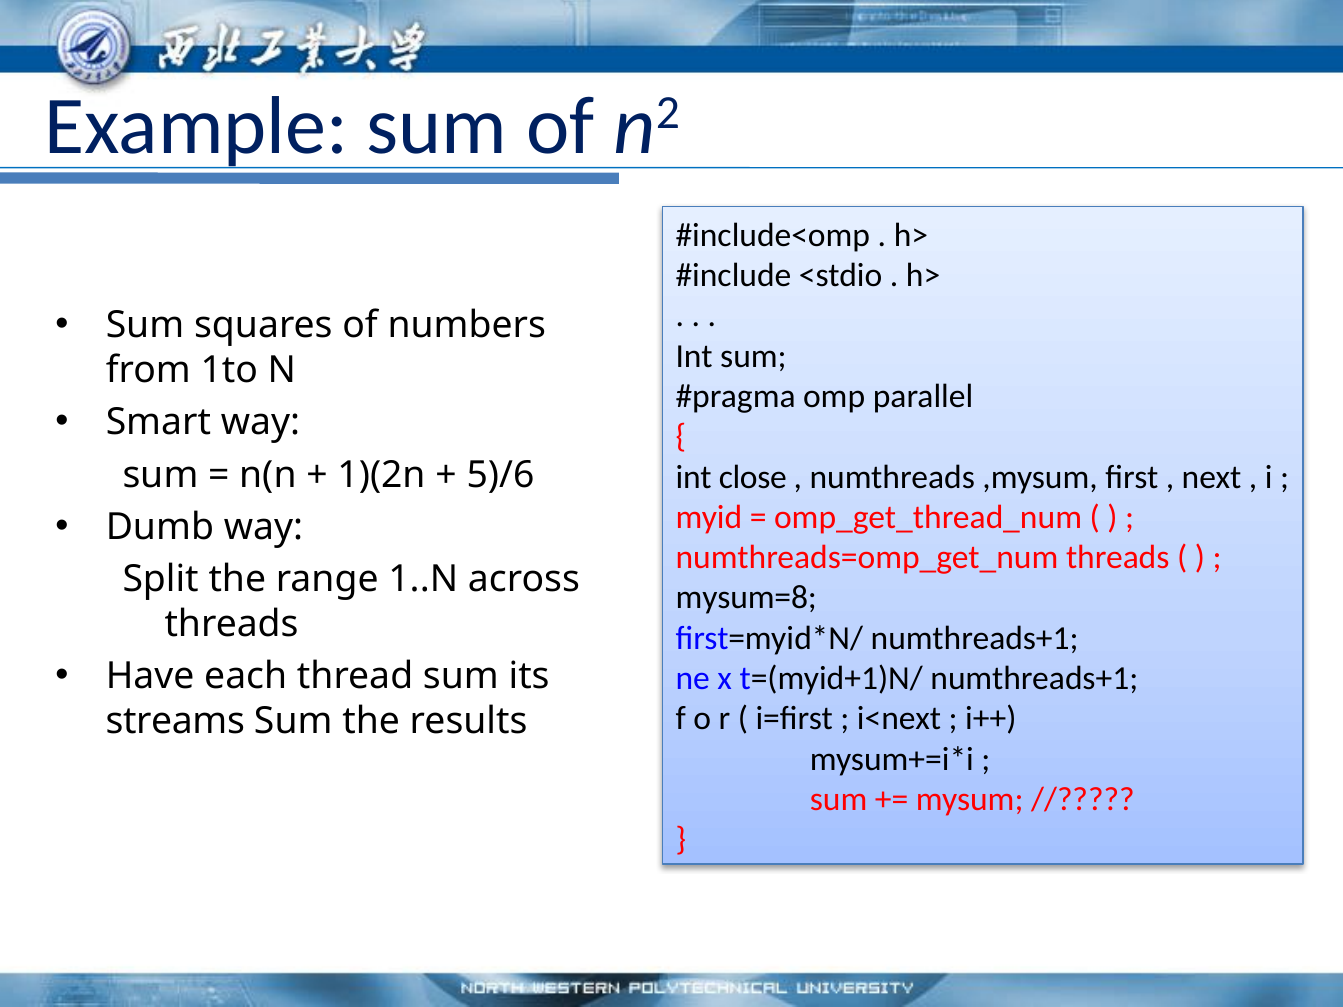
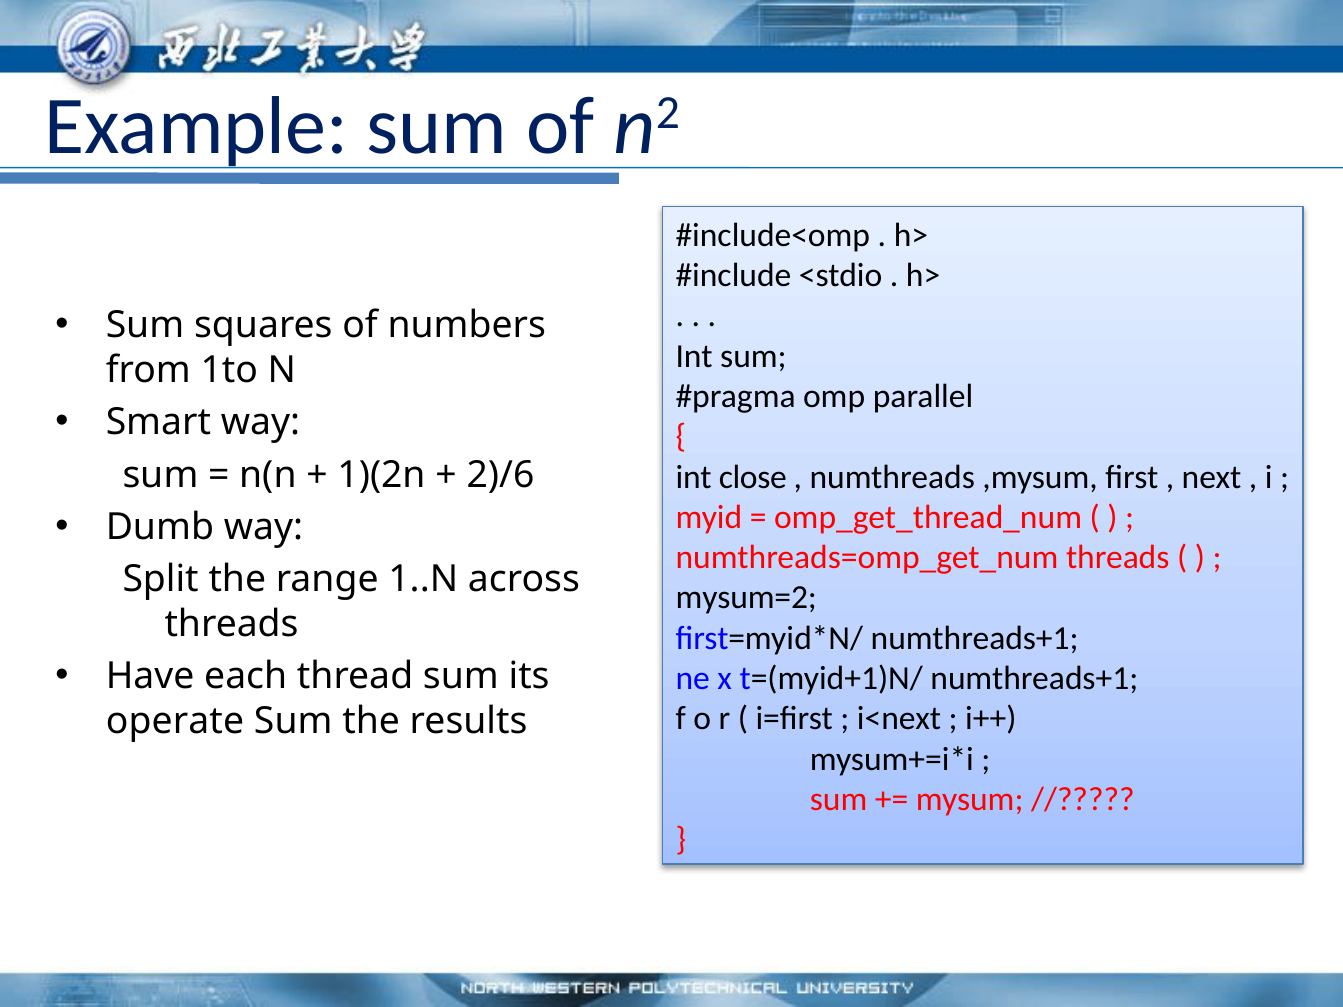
5)/6: 5)/6 -> 2)/6
mysum=8: mysum=8 -> mysum=2
streams: streams -> operate
